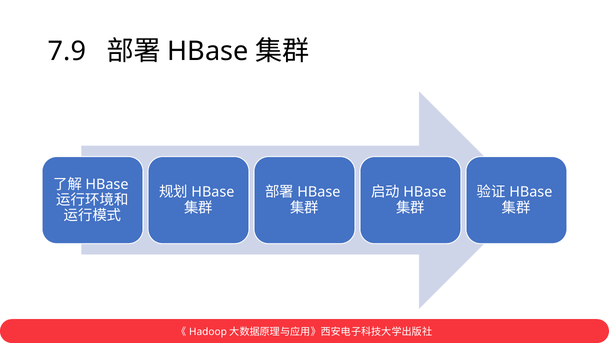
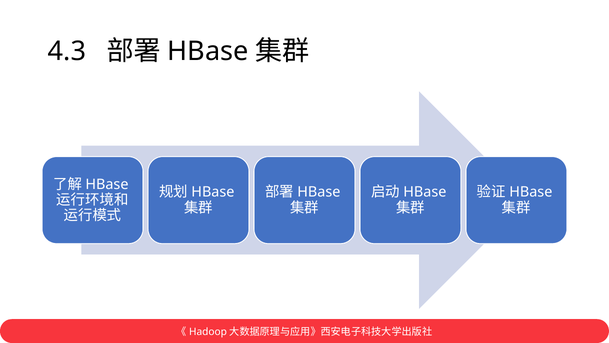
7.9: 7.9 -> 4.3
